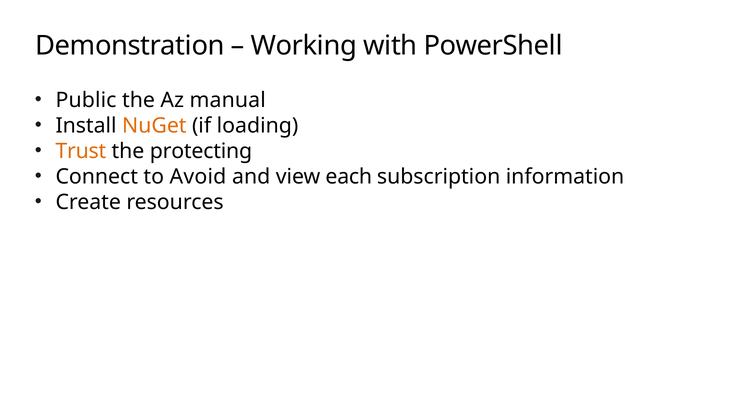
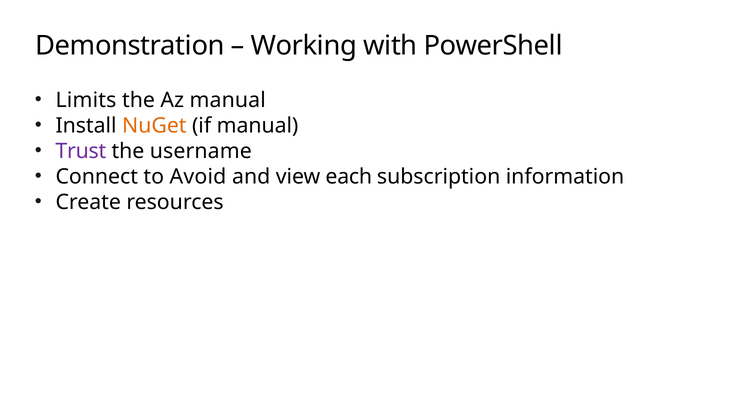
Public: Public -> Limits
if loading: loading -> manual
Trust colour: orange -> purple
protecting: protecting -> username
